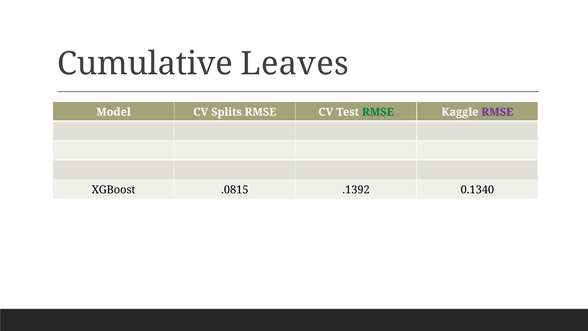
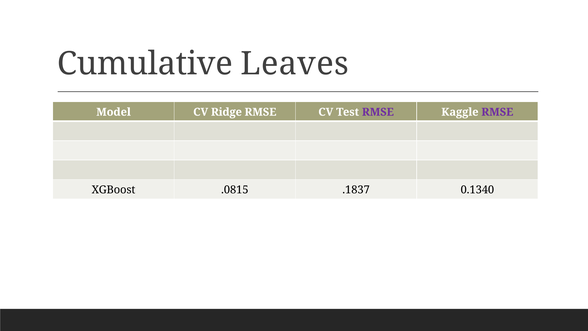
Splits: Splits -> Ridge
RMSE at (378, 112) colour: green -> purple
.1392: .1392 -> .1837
